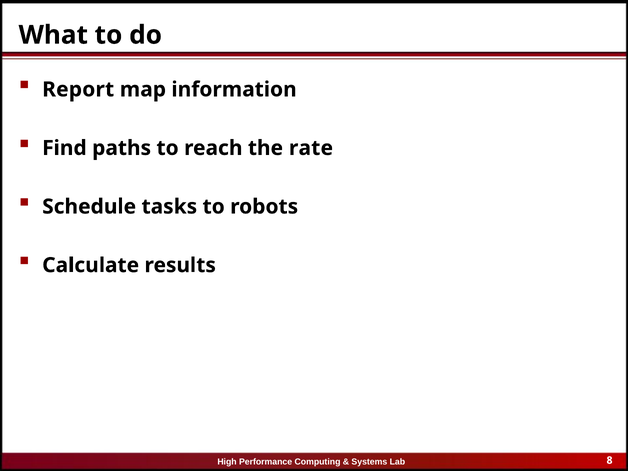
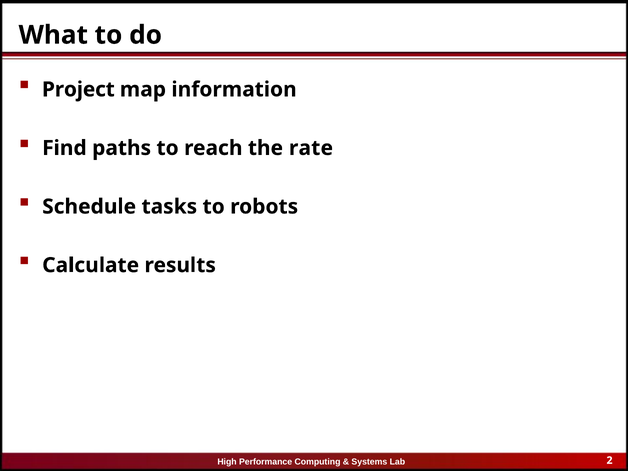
Report: Report -> Project
8: 8 -> 2
